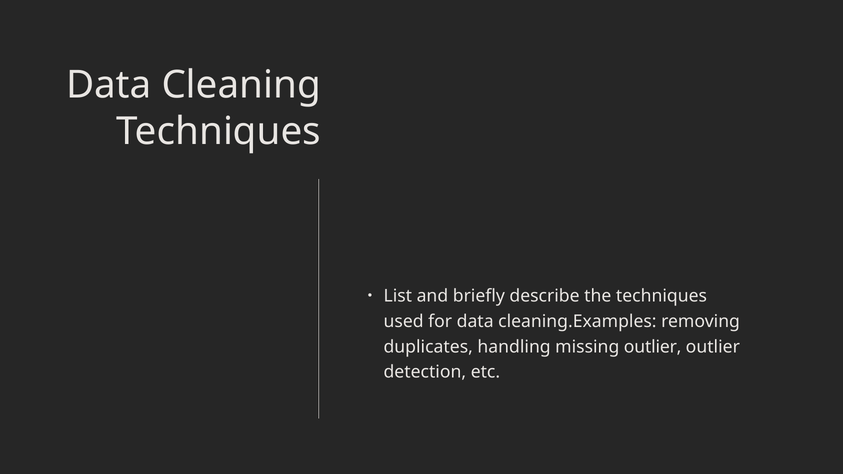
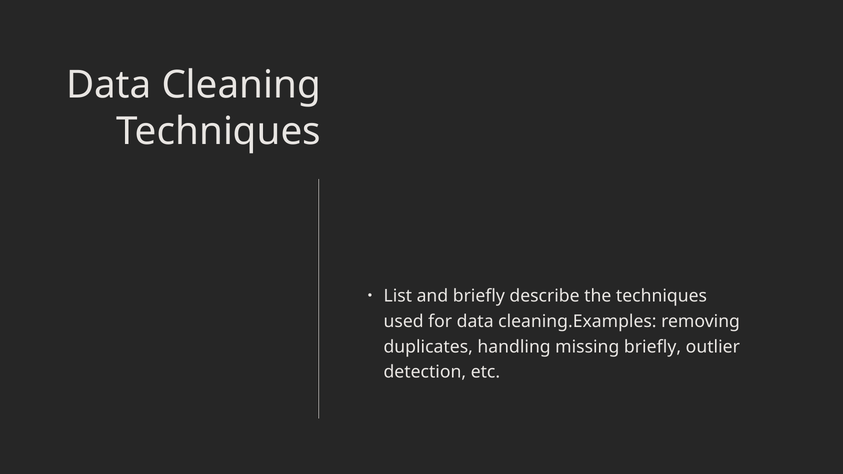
missing outlier: outlier -> briefly
